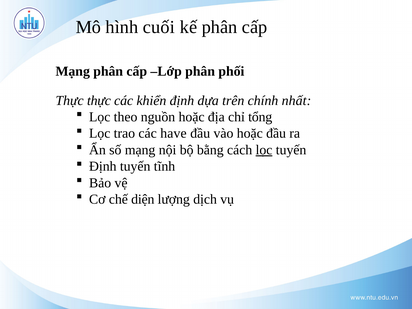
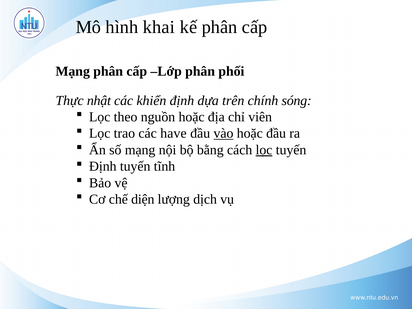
cuối: cuối -> khai
Thực thực: thực -> nhật
nhất: nhất -> sóng
tổng: tổng -> viên
vào underline: none -> present
